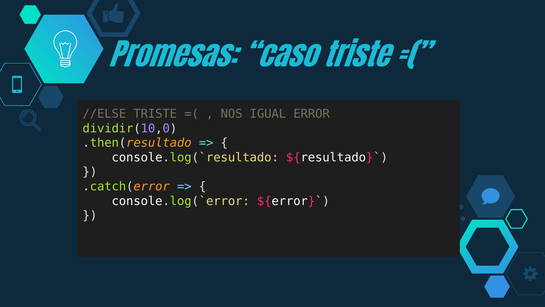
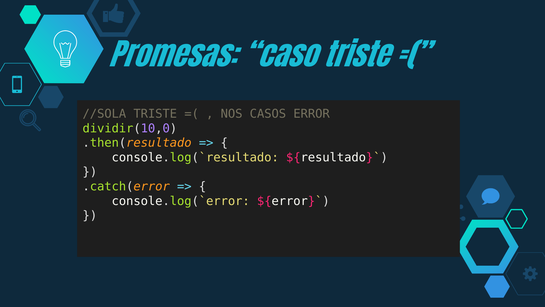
//ELSE: //ELSE -> //SOLA
IGUAL: IGUAL -> CASOS
